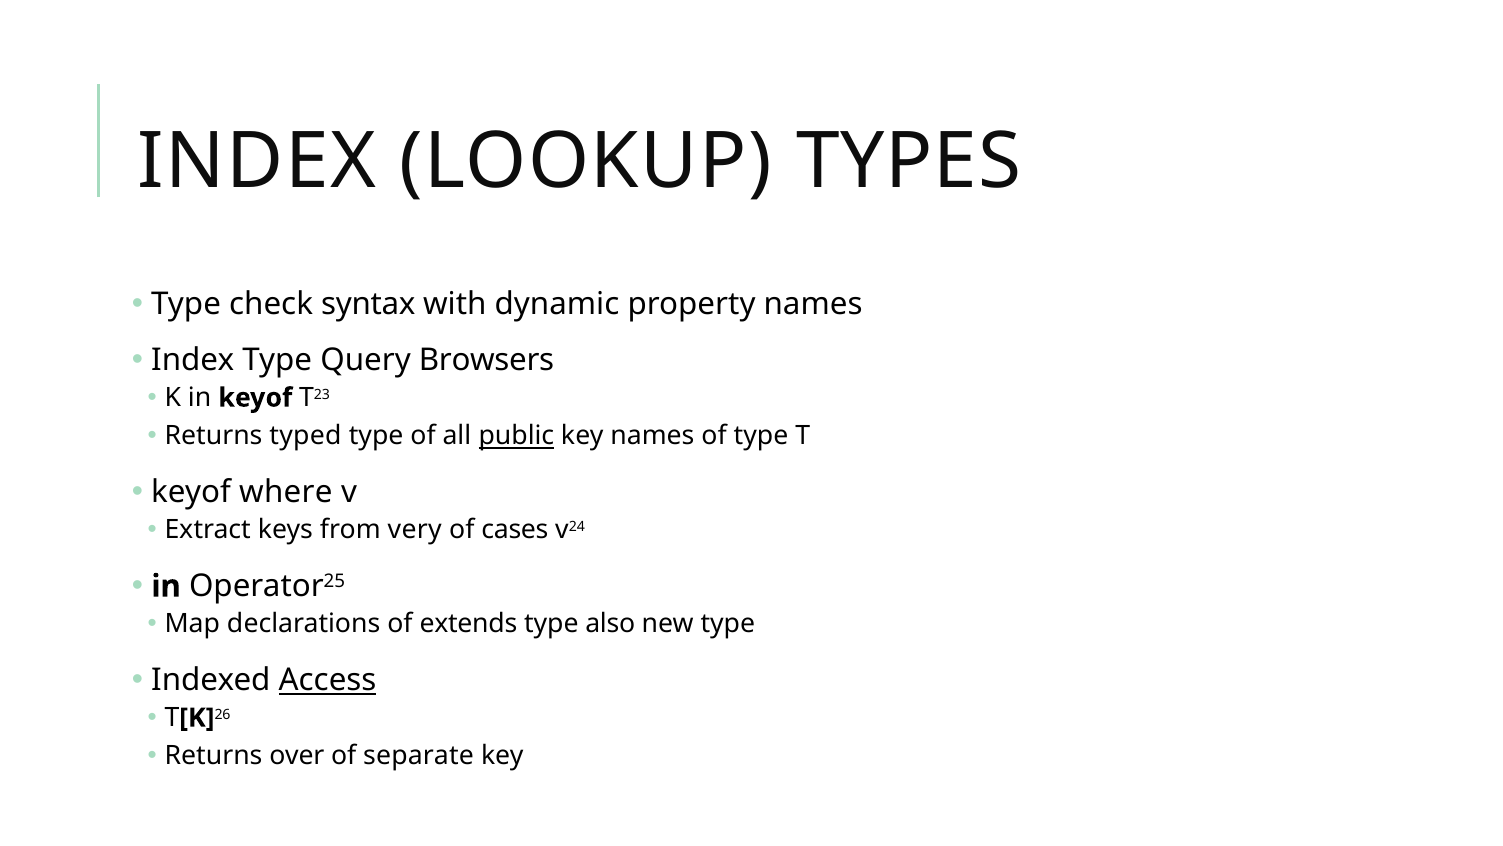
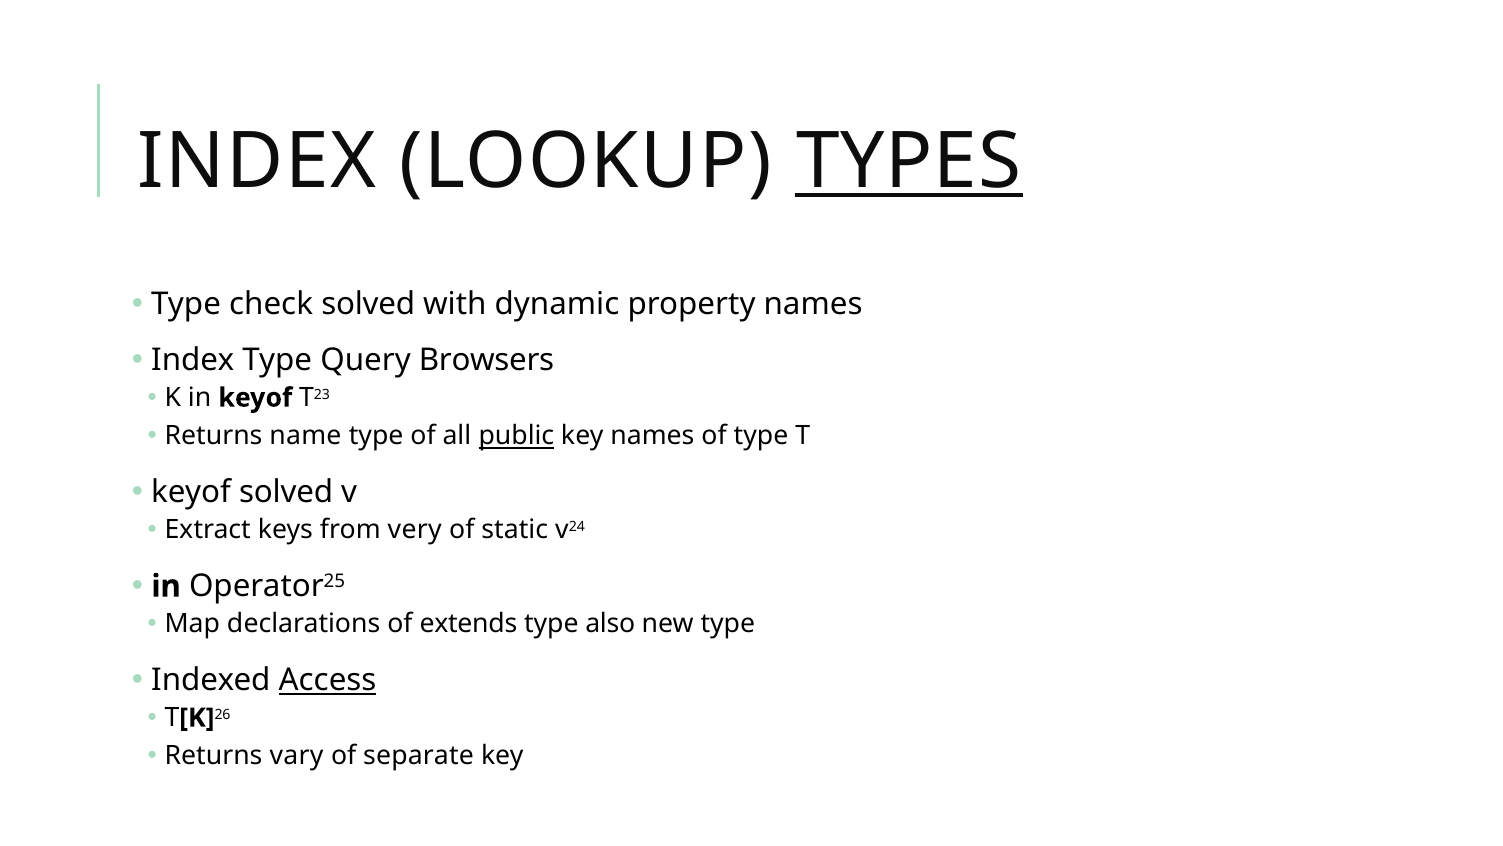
TYPES underline: none -> present
check syntax: syntax -> solved
typed: typed -> name
keyof where: where -> solved
cases: cases -> static
over: over -> vary
